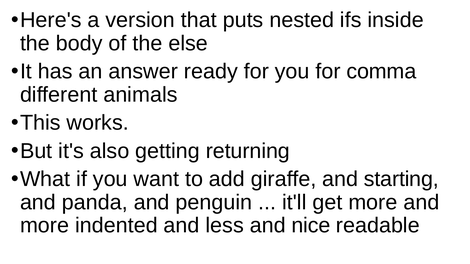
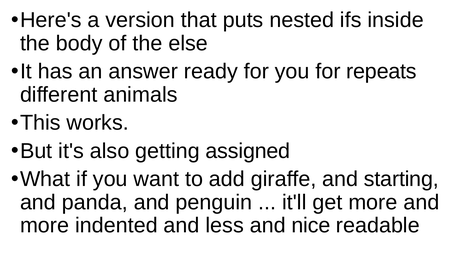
comma: comma -> repeats
returning: returning -> assigned
